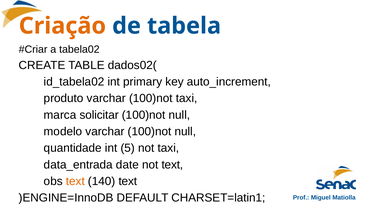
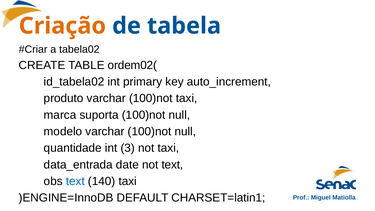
dados02(: dados02( -> ordem02(
solicitar: solicitar -> suporta
5: 5 -> 3
text at (75, 181) colour: orange -> blue
140 text: text -> taxi
